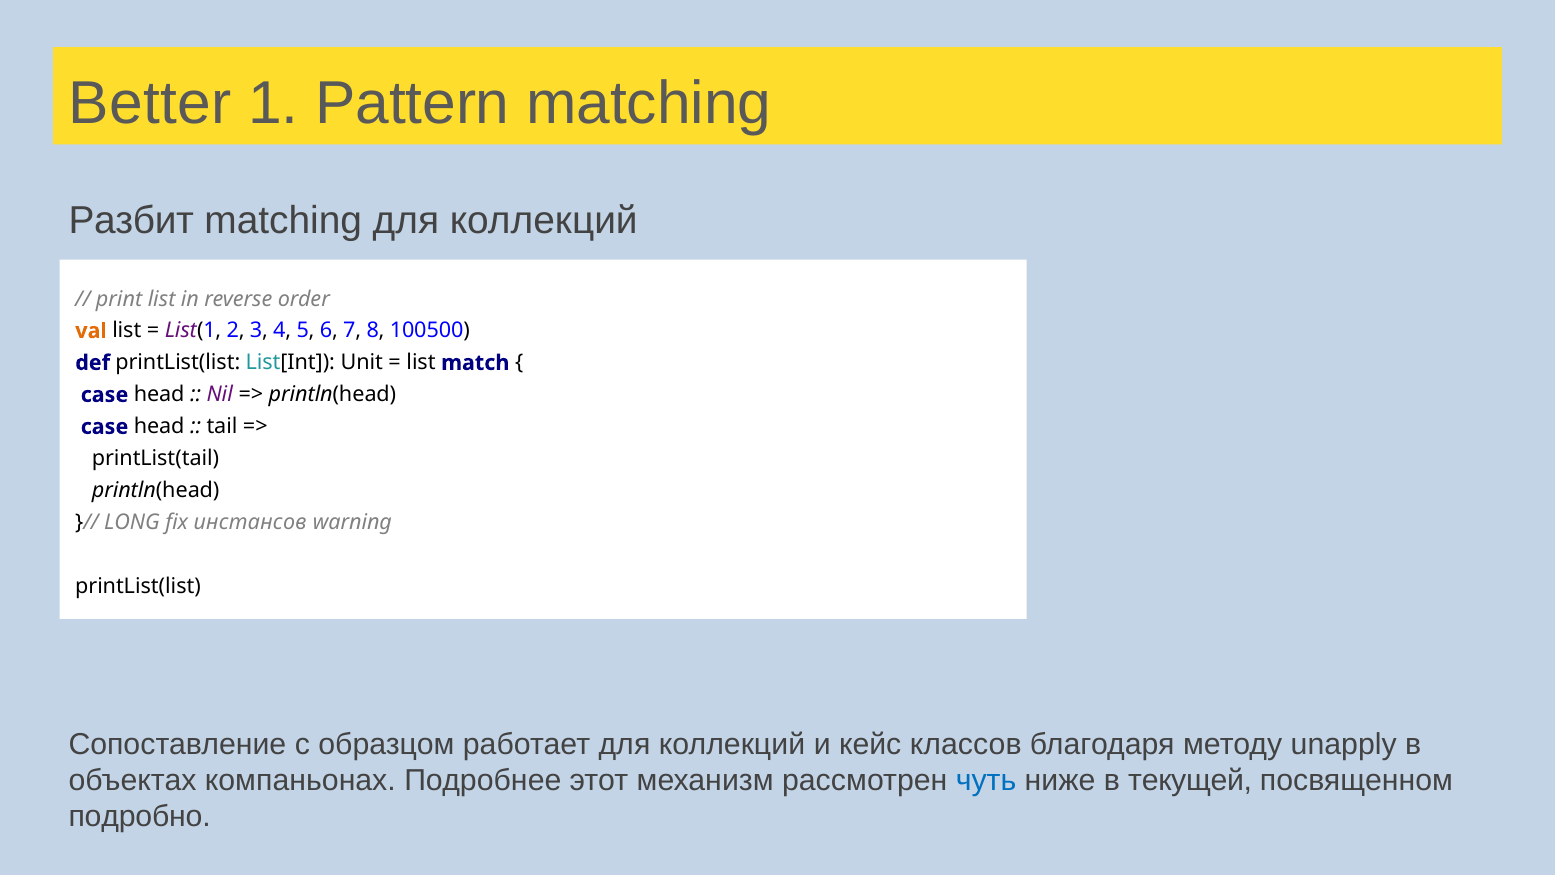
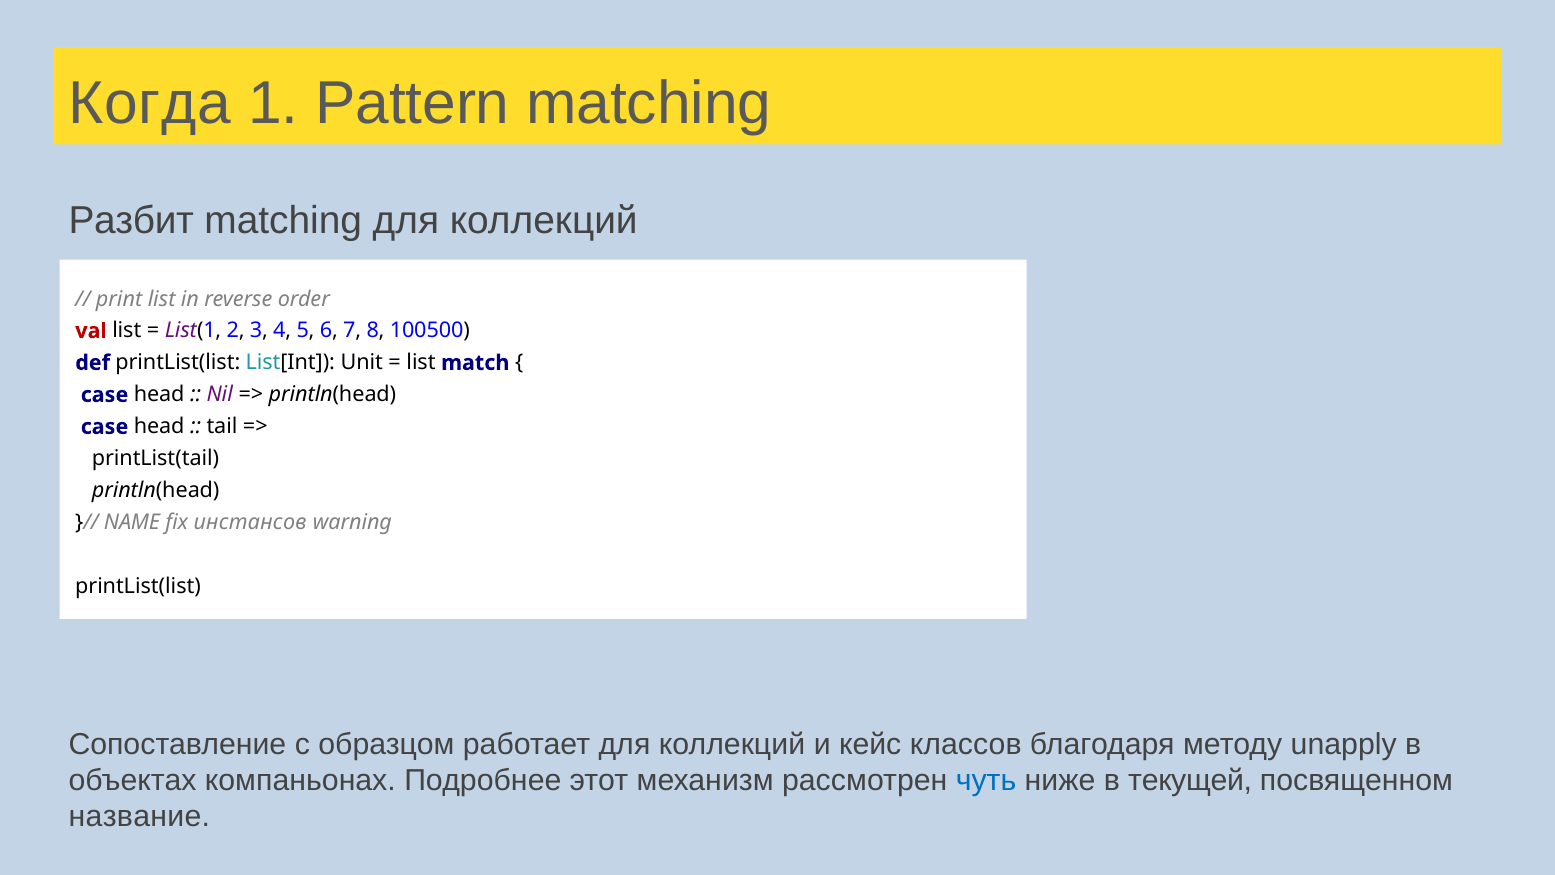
Better: Better -> Когда
val colour: orange -> red
LONG: LONG -> NAME
подробно: подробно -> название
